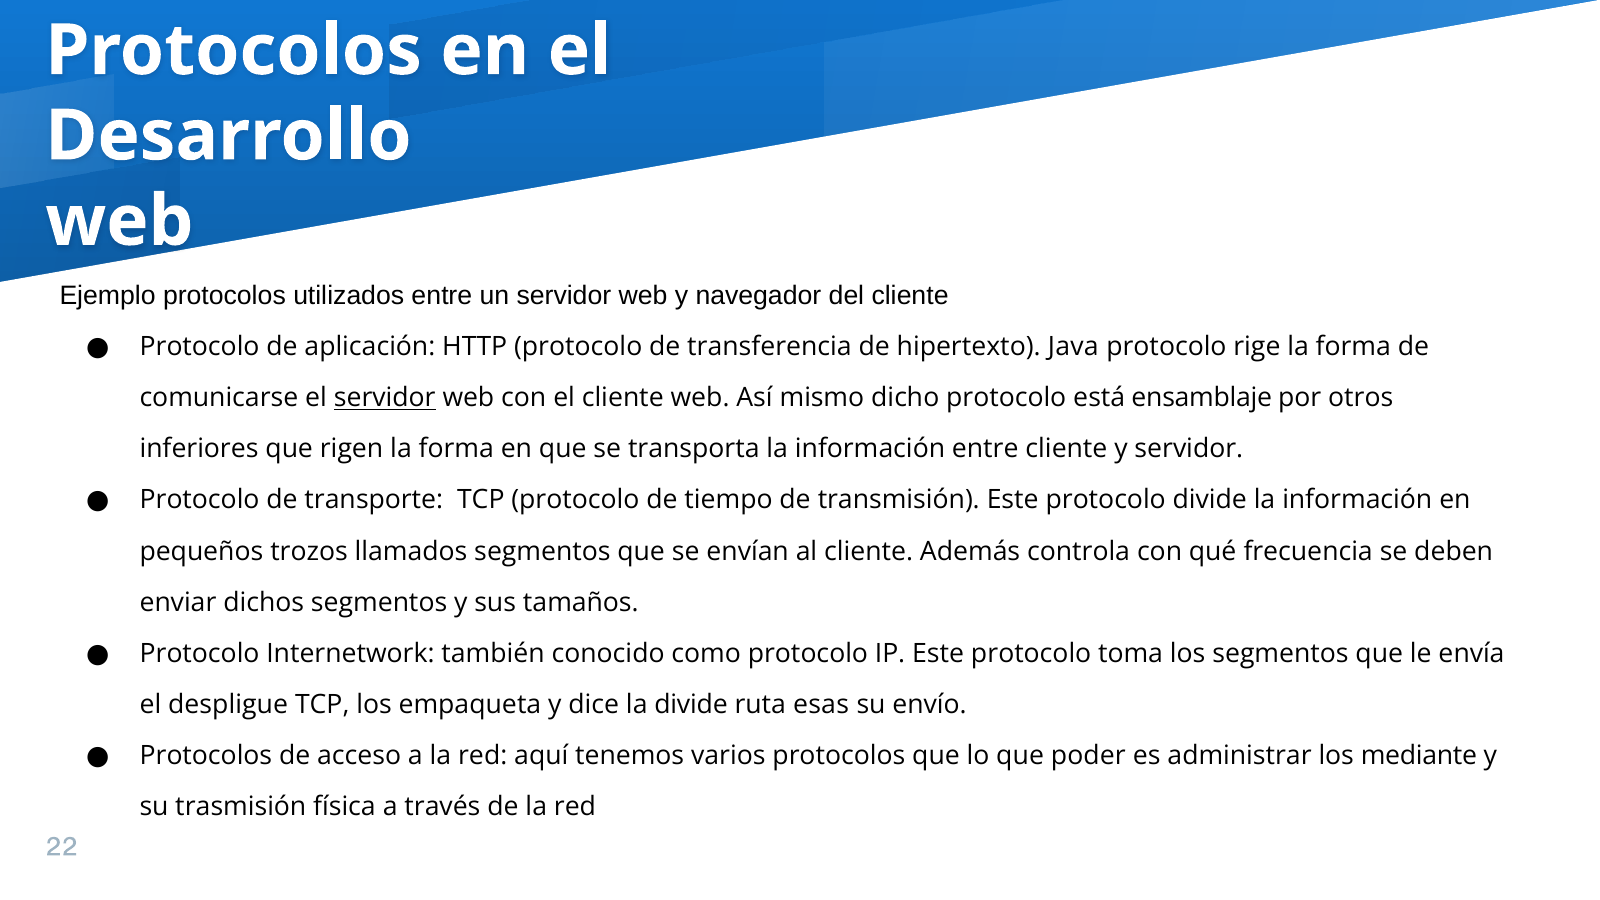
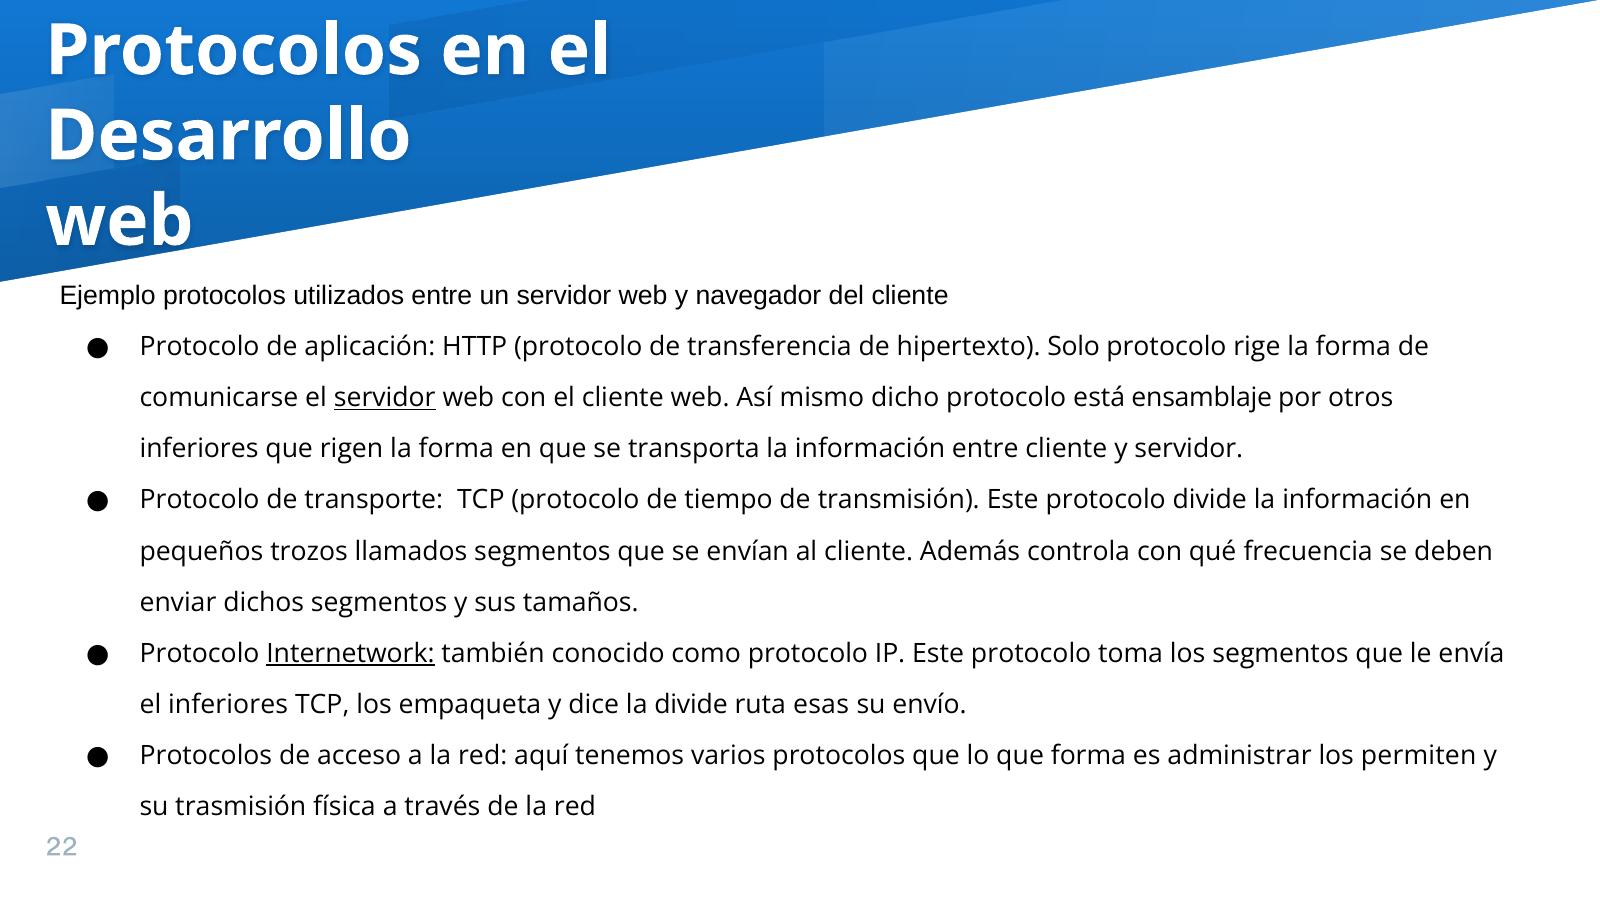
Java: Java -> Solo
Internetwork underline: none -> present
el despligue: despligue -> inferiores
que poder: poder -> forma
mediante: mediante -> permiten
